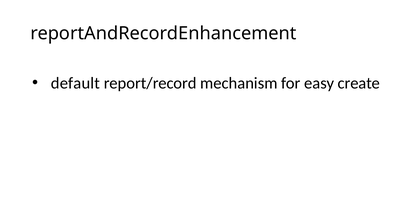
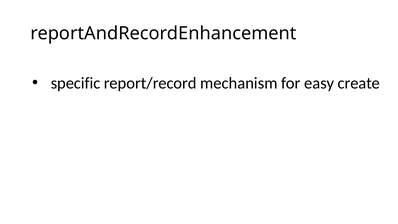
default: default -> specific
